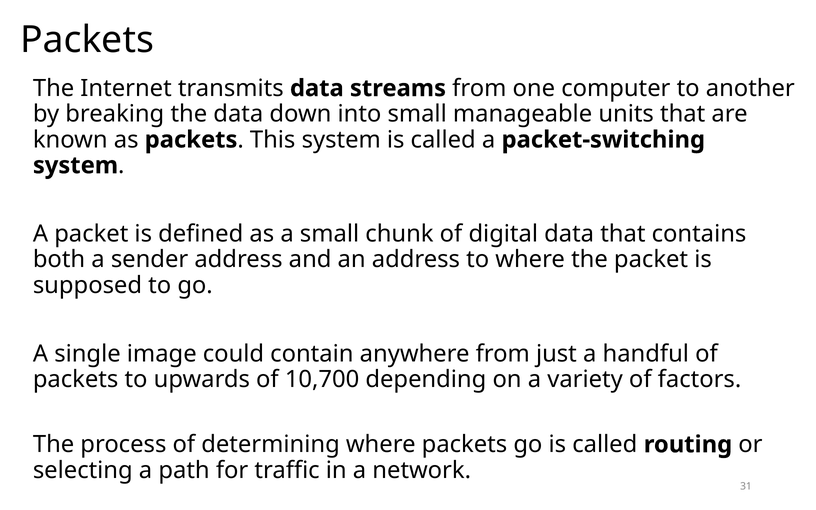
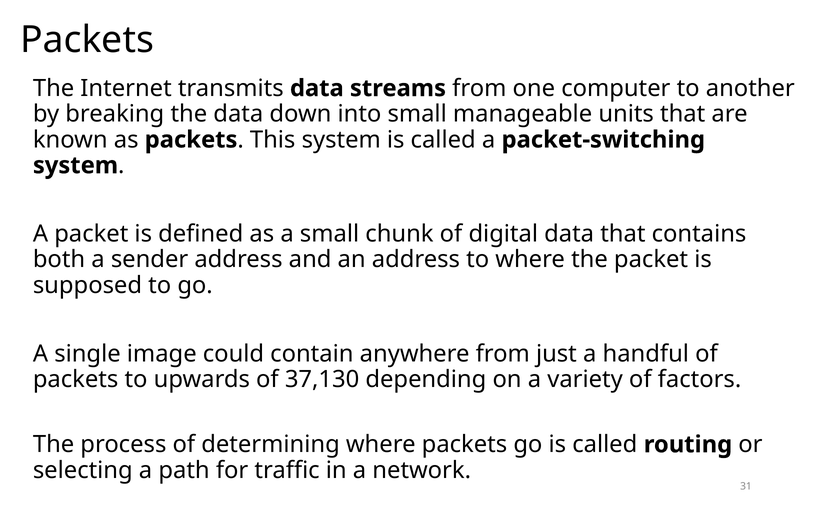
10,700: 10,700 -> 37,130
